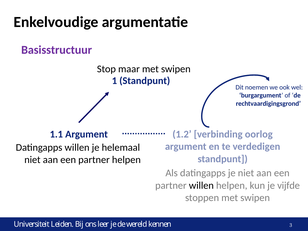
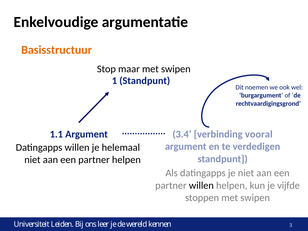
Basisstructuur colour: purple -> orange
1.2: 1.2 -> 3.4
oorlog: oorlog -> vooral
